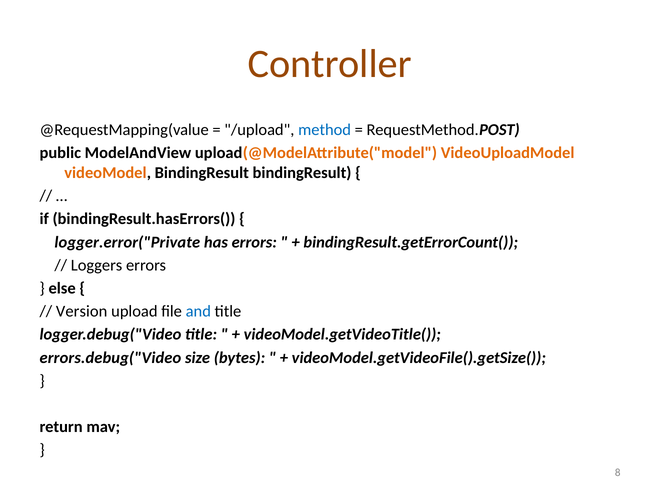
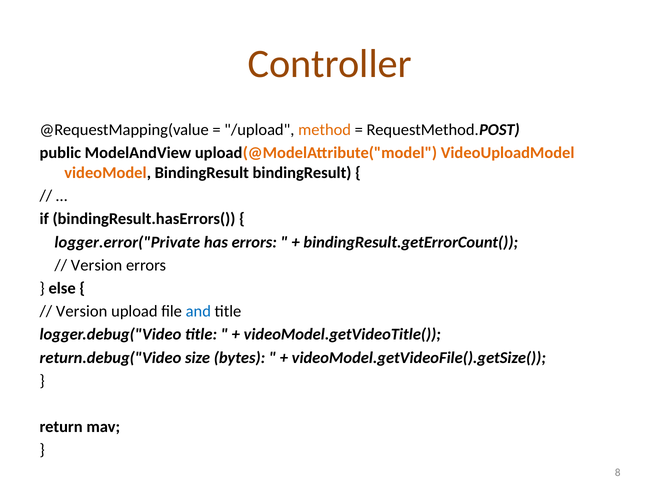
method colour: blue -> orange
Loggers at (97, 265): Loggers -> Version
errors.debug("Video: errors.debug("Video -> return.debug("Video
